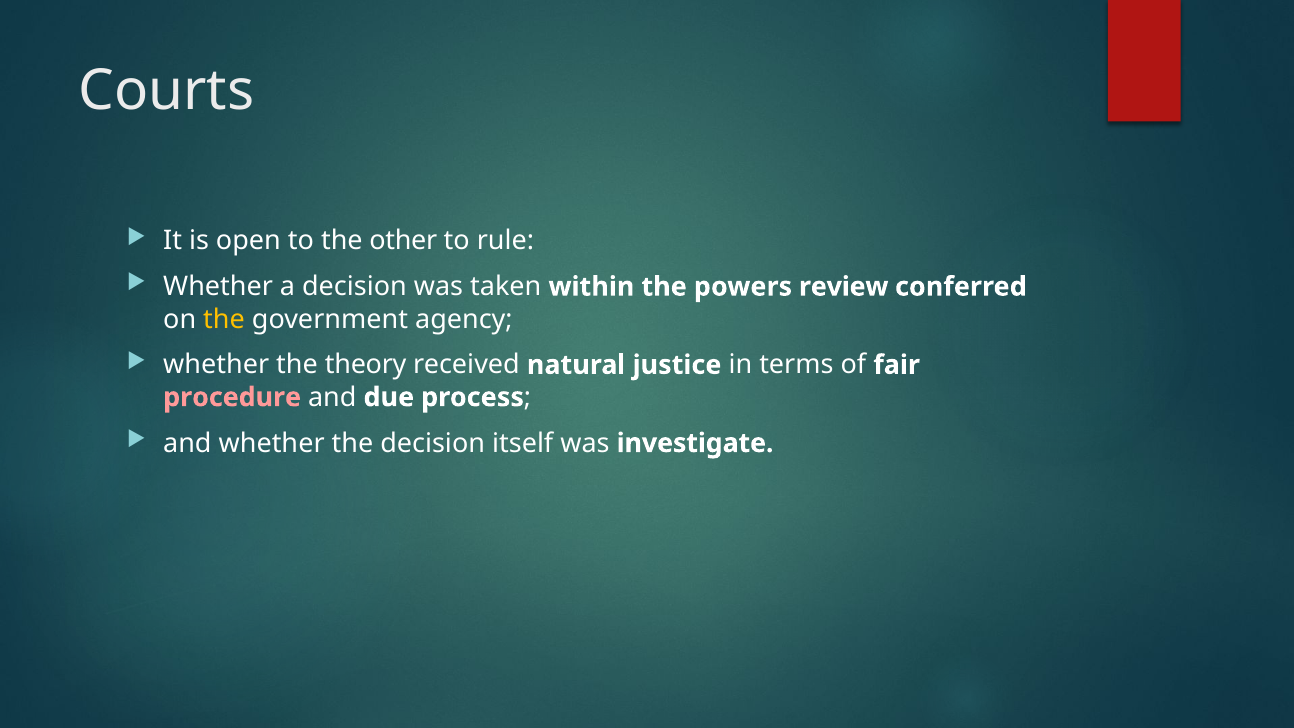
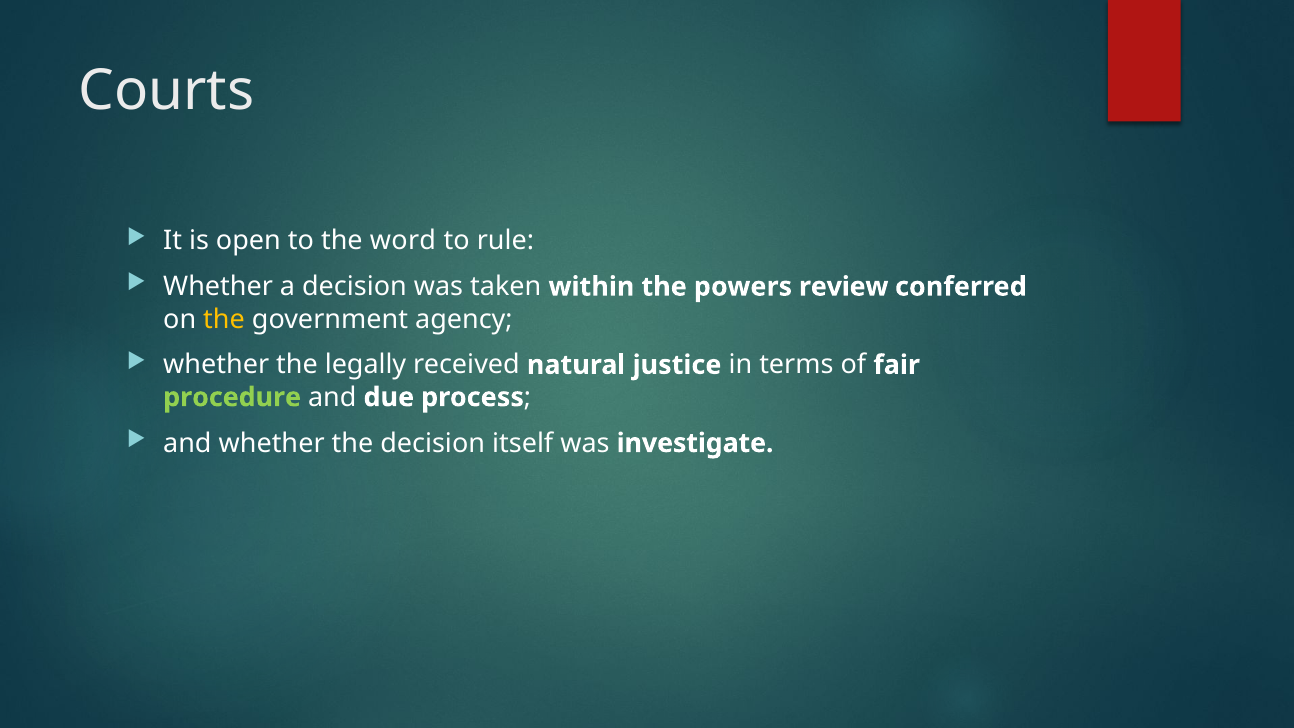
other: other -> word
theory: theory -> legally
procedure colour: pink -> light green
